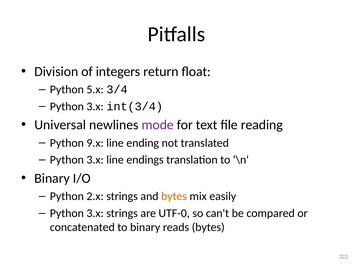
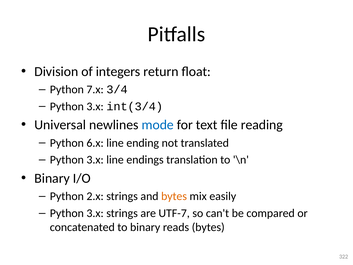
5.x: 5.x -> 7.x
mode colour: purple -> blue
9.x: 9.x -> 6.x
UTF-0: UTF-0 -> UTF-7
